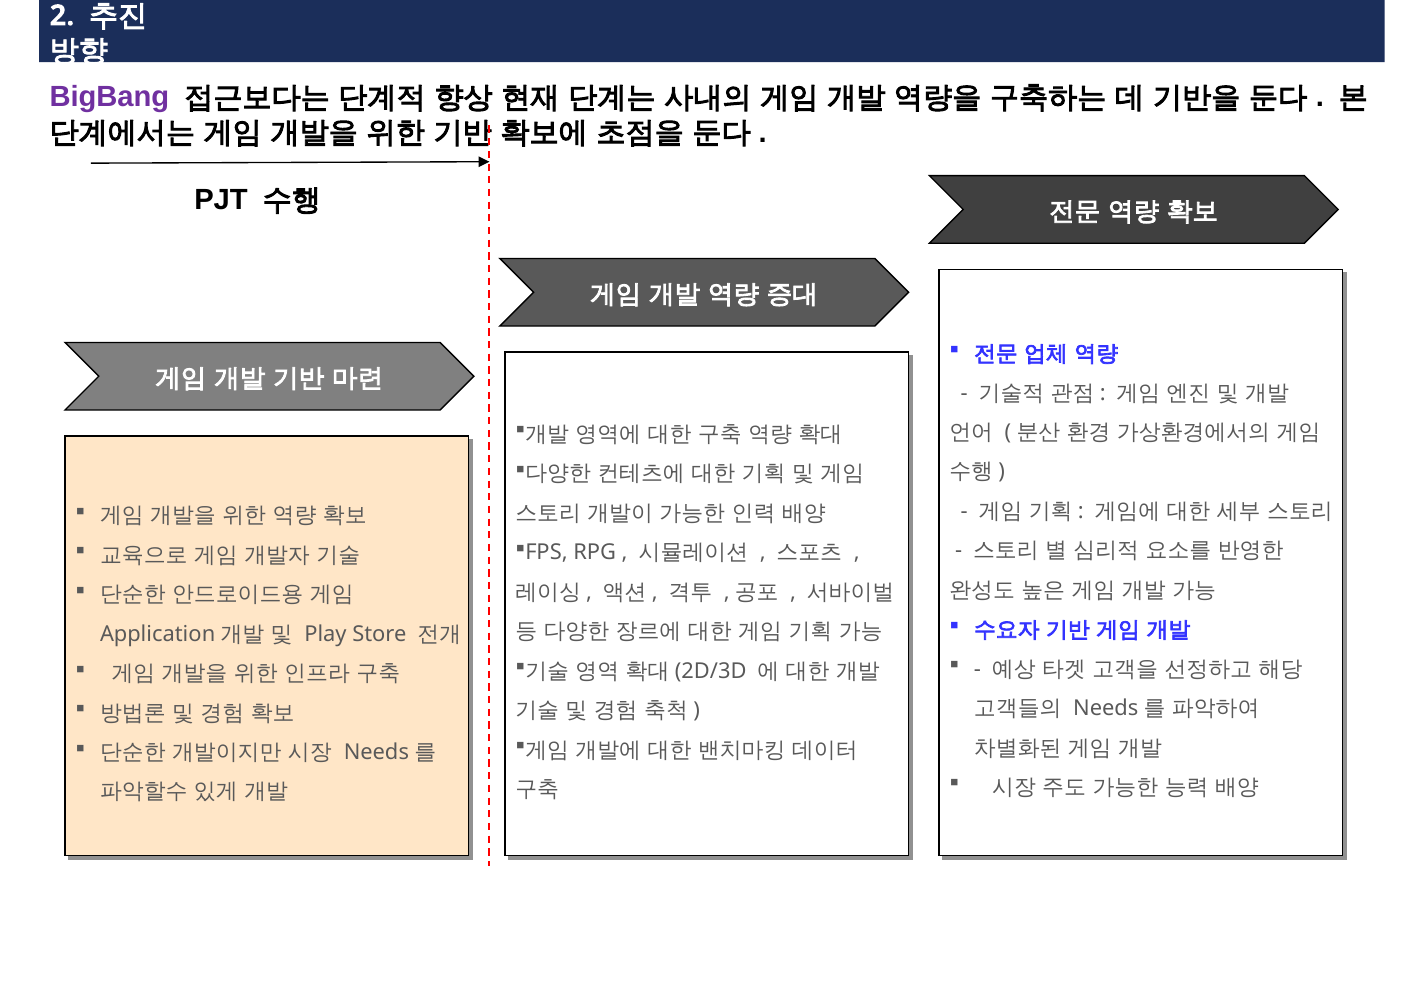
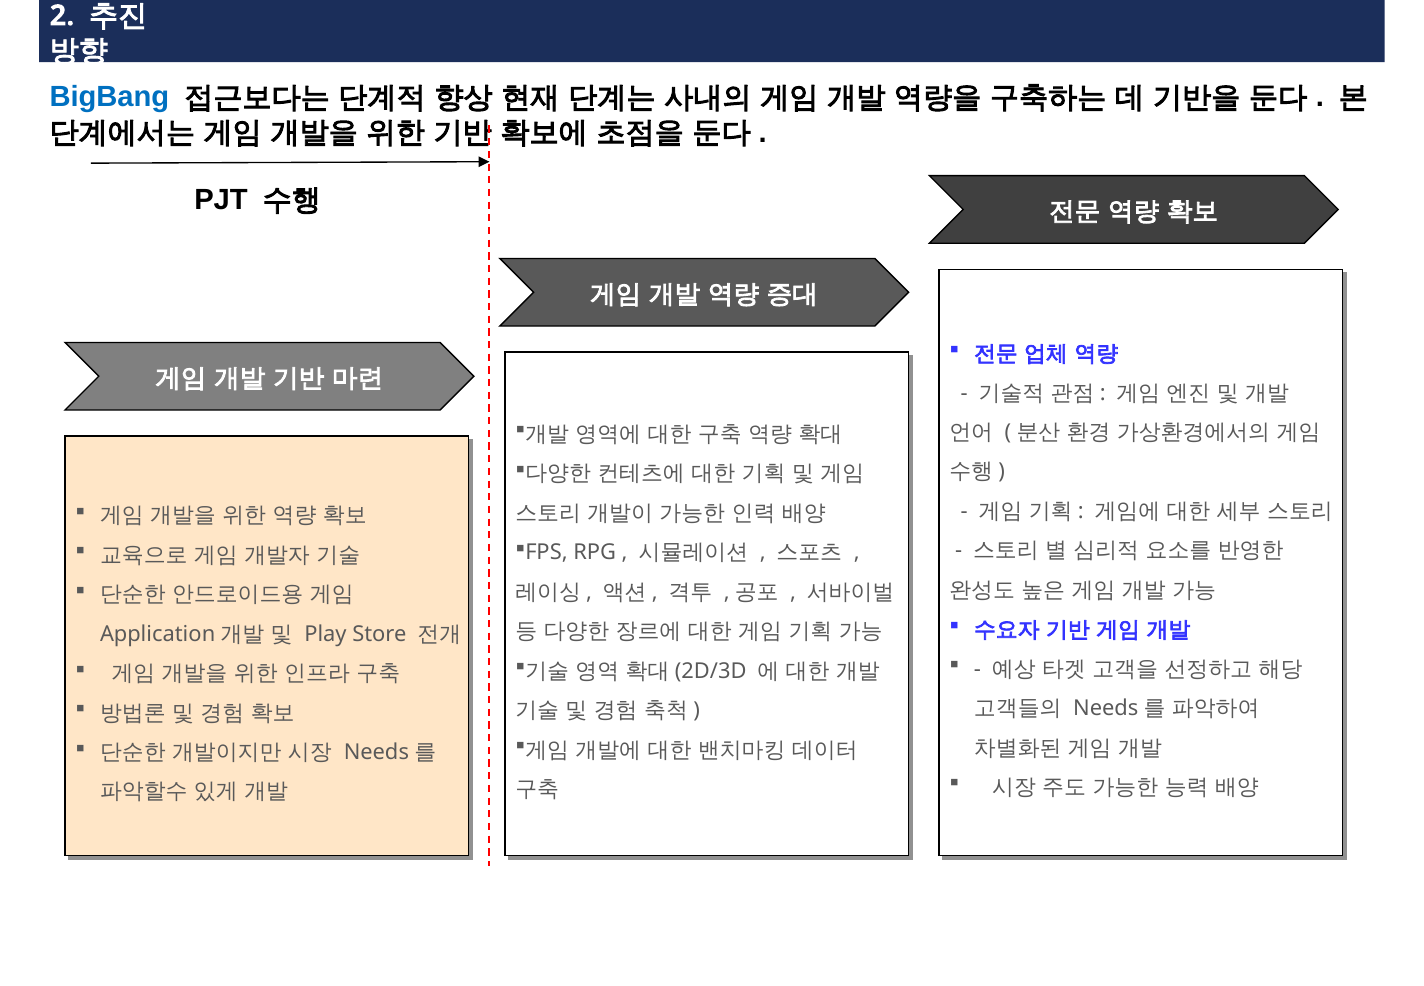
BigBang colour: purple -> blue
